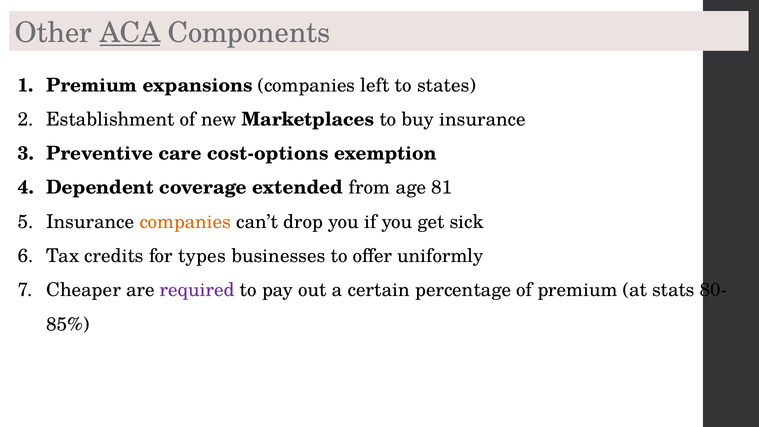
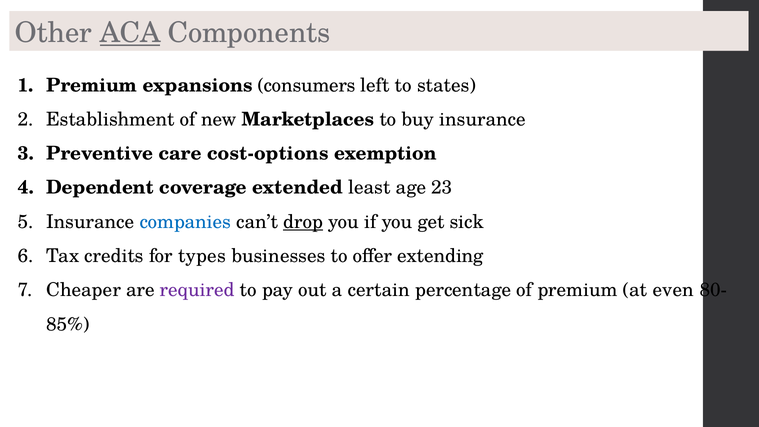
expansions companies: companies -> consumers
from: from -> least
81: 81 -> 23
companies at (185, 222) colour: orange -> blue
drop underline: none -> present
uniformly: uniformly -> extending
stats: stats -> even
